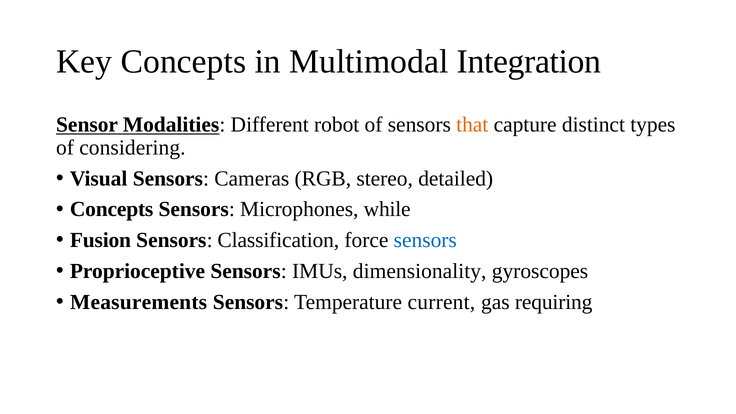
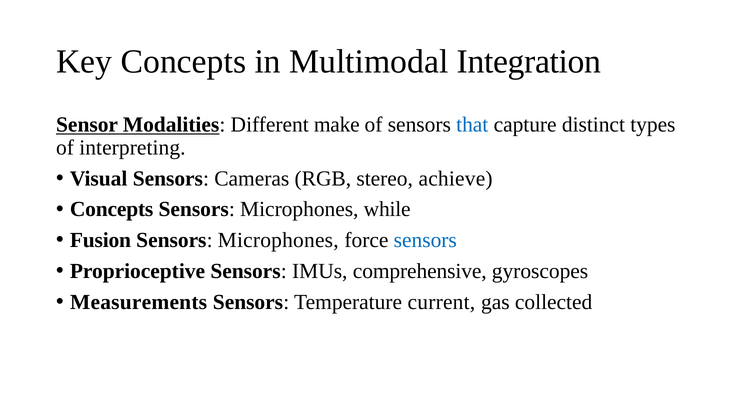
robot: robot -> make
that colour: orange -> blue
considering: considering -> interpreting
detailed: detailed -> achieve
Classification at (278, 240): Classification -> Microphones
dimensionality: dimensionality -> comprehensive
requiring: requiring -> collected
